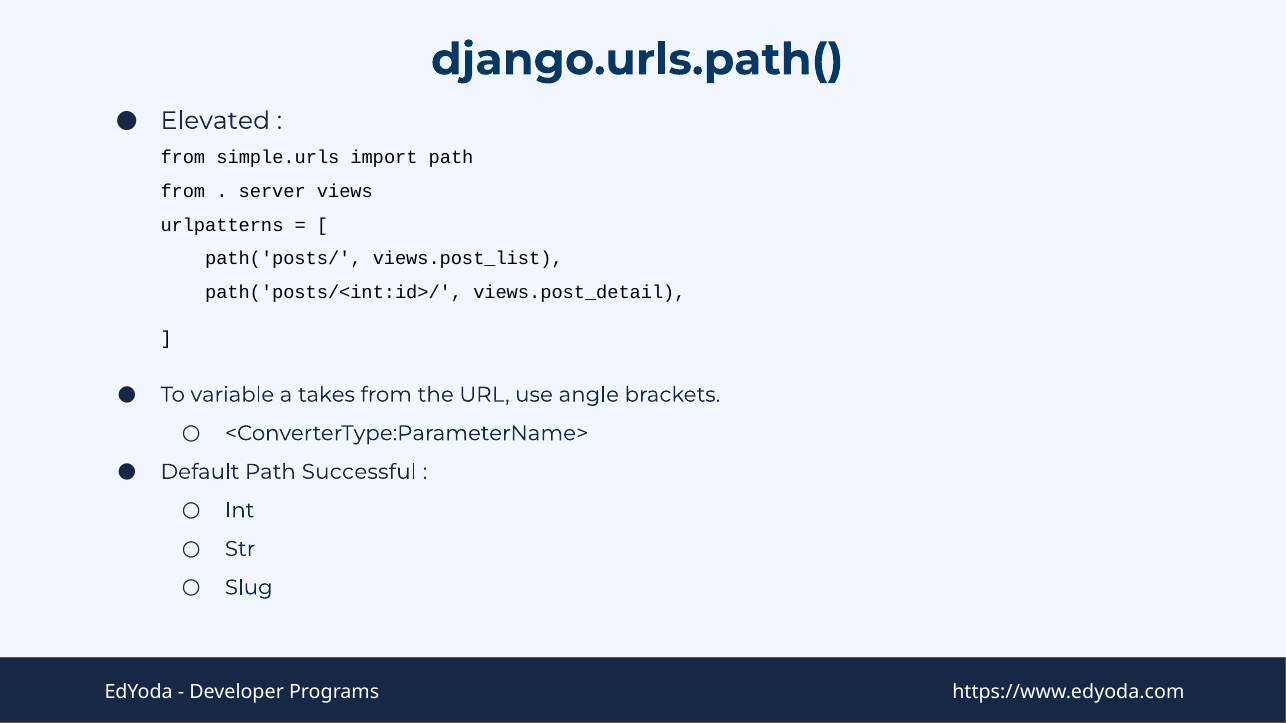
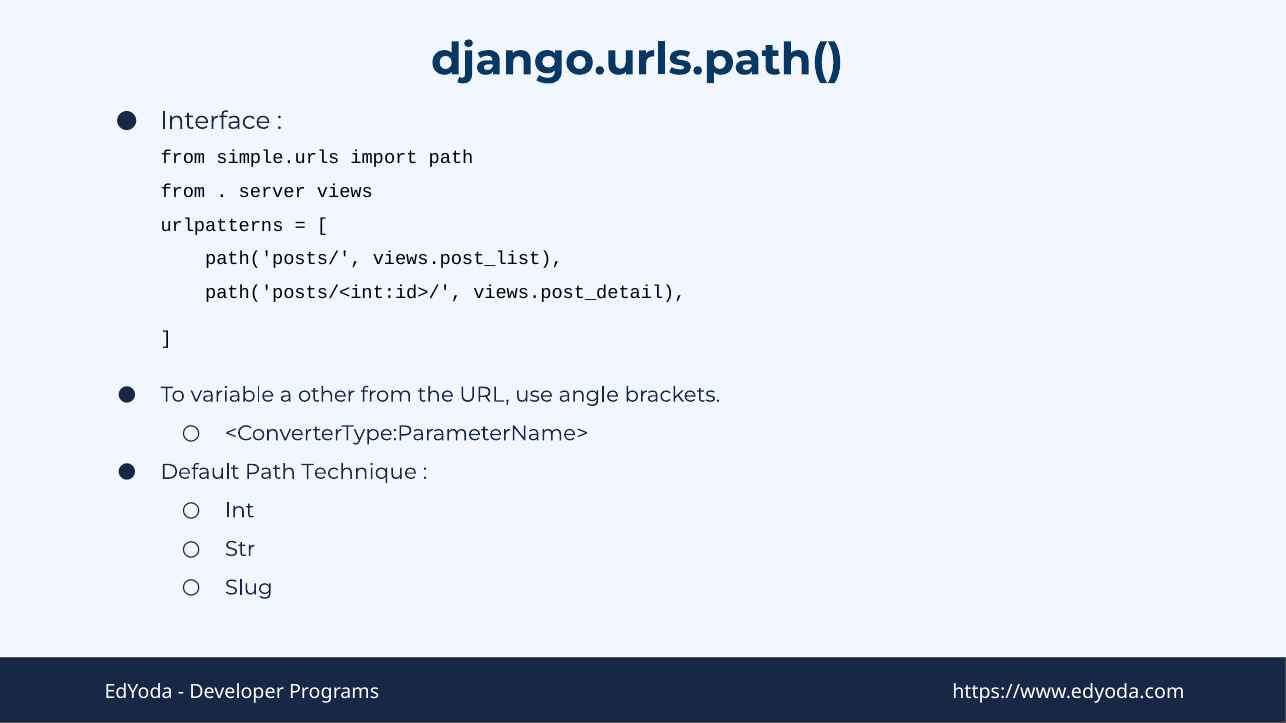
Elevated: Elevated -> Interface
takes: takes -> other
Successful: Successful -> Technique
